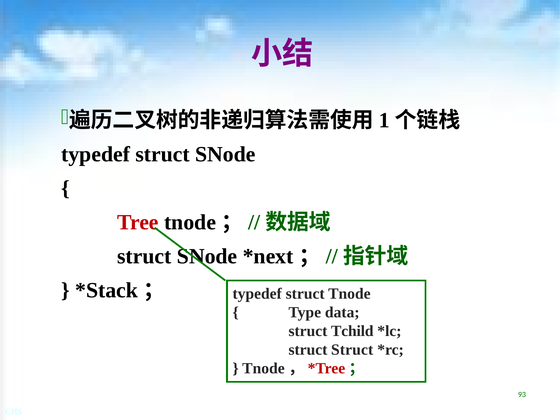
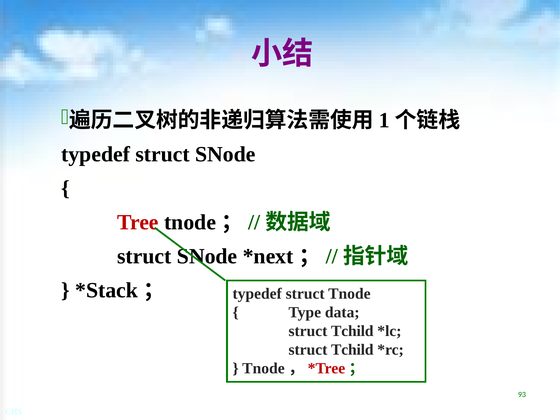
Struct at (352, 350): Struct -> Tchild
